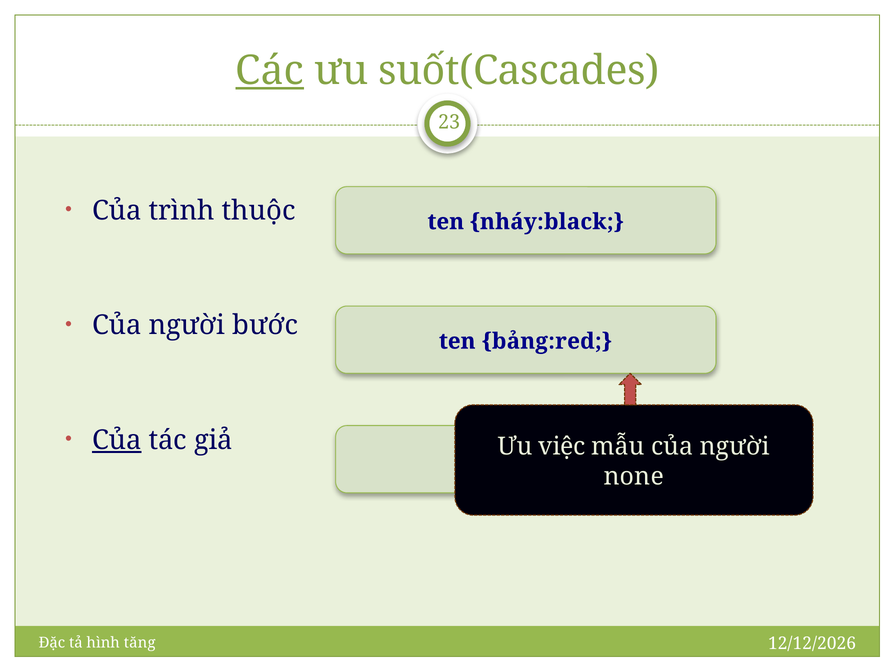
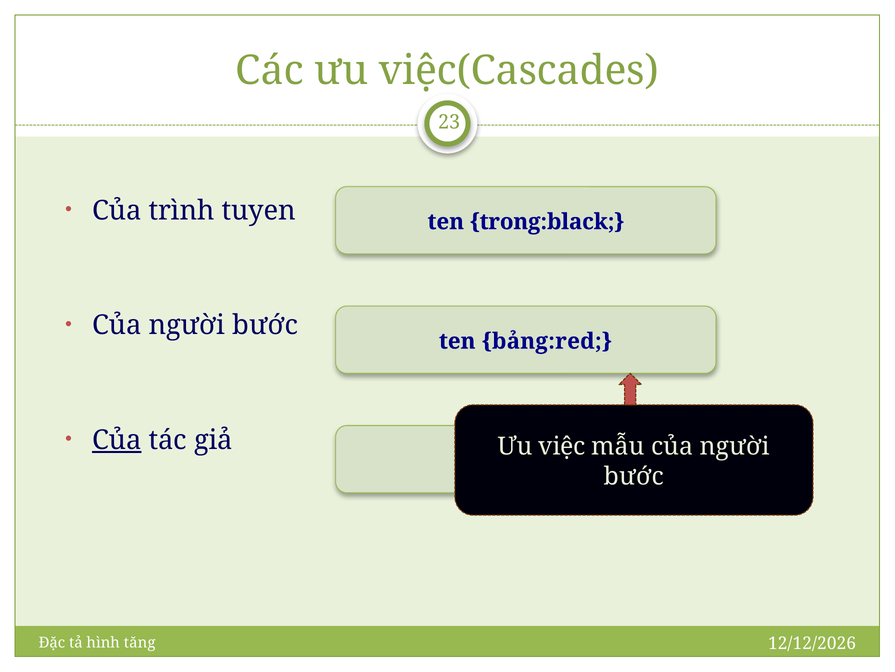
Các underline: present -> none
suốt(Cascades: suốt(Cascades -> việc(Cascades
thuộc: thuộc -> tuyen
nháy:black: nháy:black -> trong:black
none at (634, 476): none -> bước
